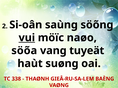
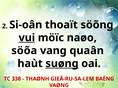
saùng: saùng -> thoaït
tuyeät: tuyeät -> quaân
suøng underline: none -> present
